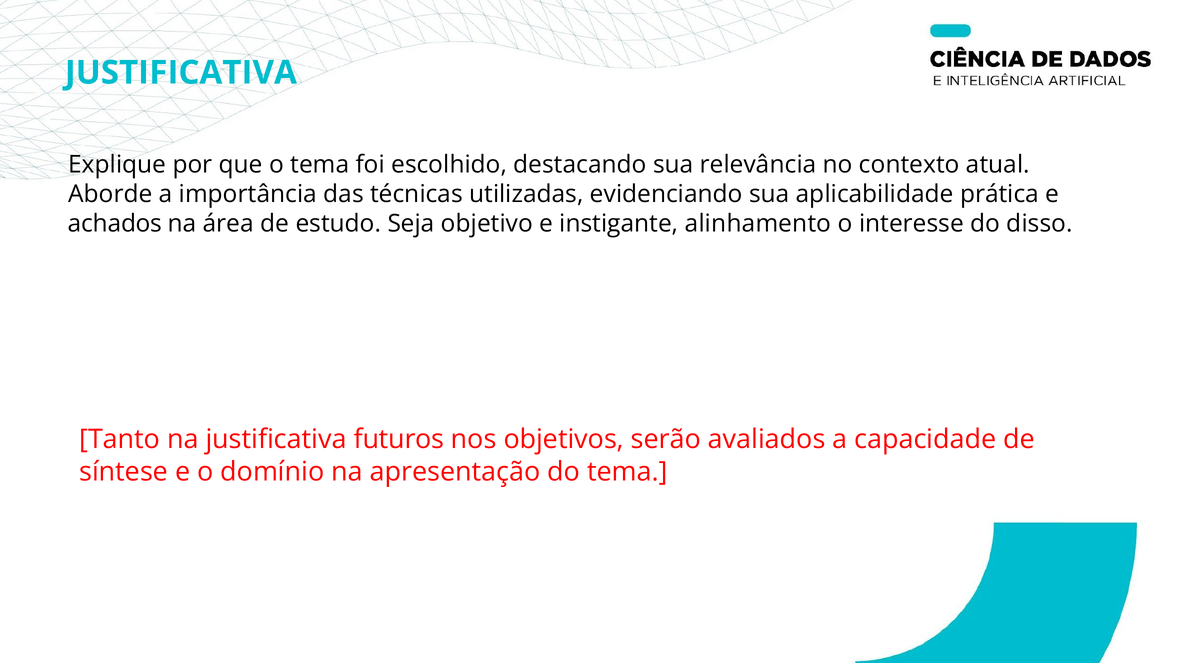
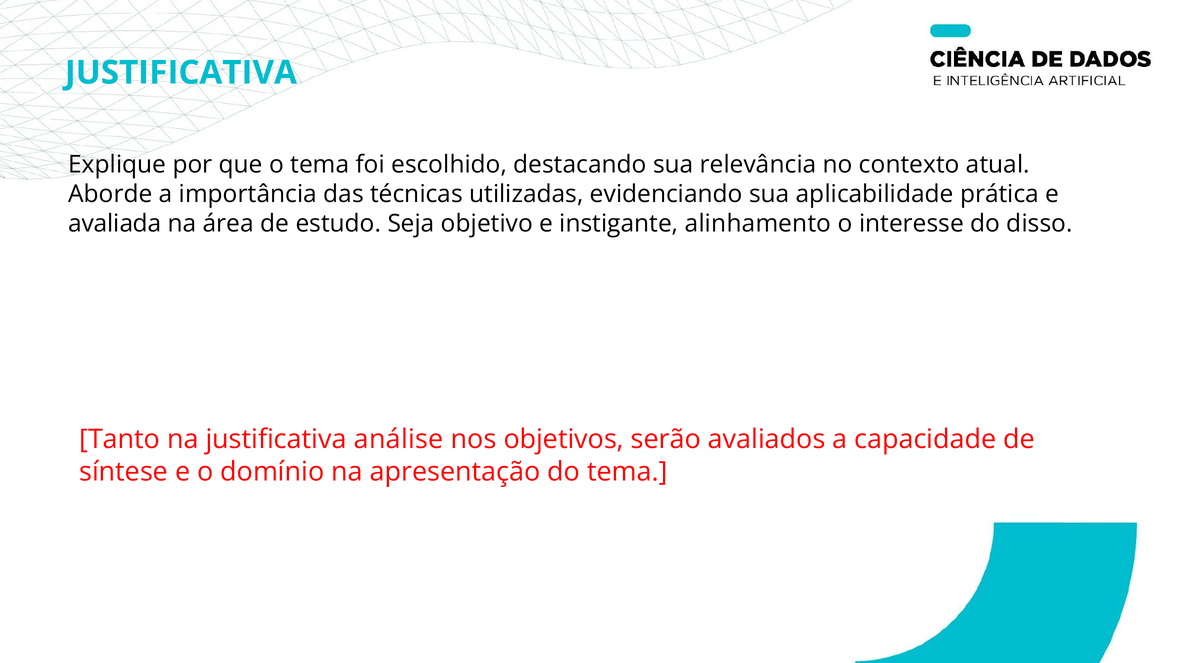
achados: achados -> avaliada
futuros: futuros -> análise
